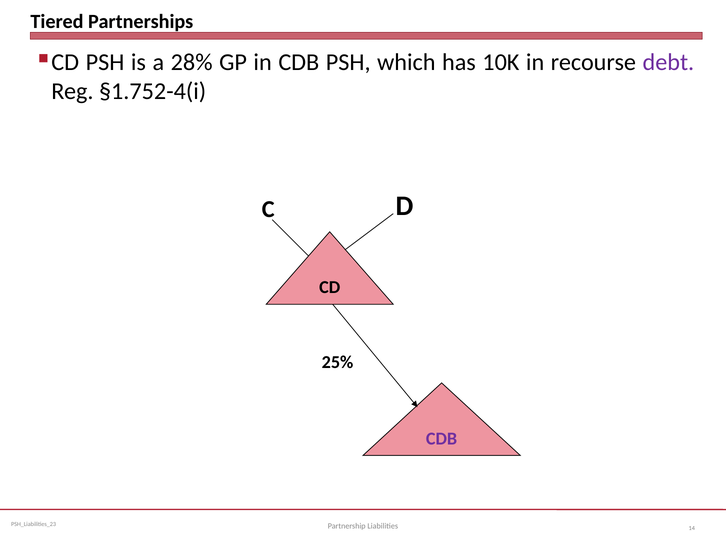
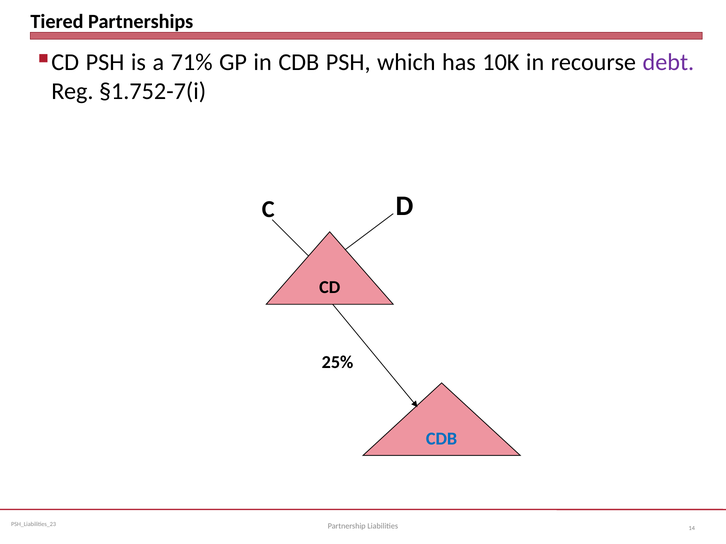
28%: 28% -> 71%
§1.752-4(i: §1.752-4(i -> §1.752-7(i
CDB at (442, 439) colour: purple -> blue
